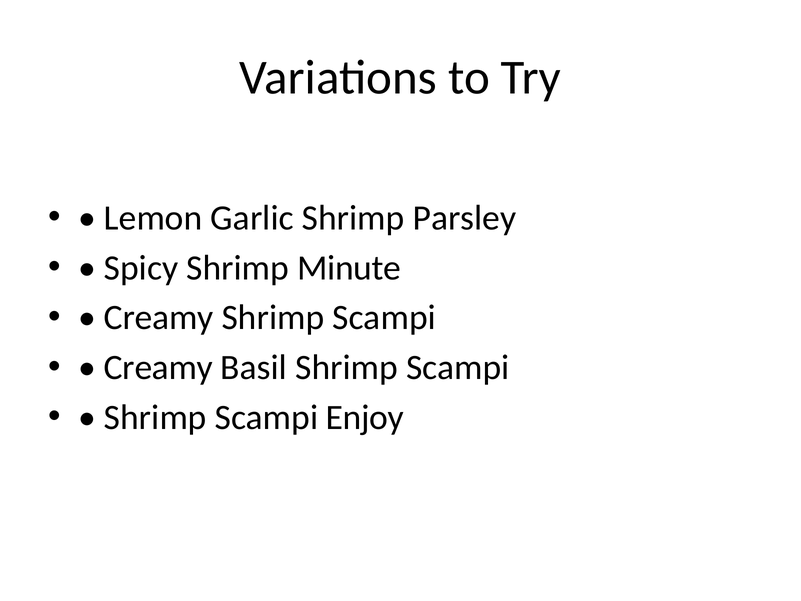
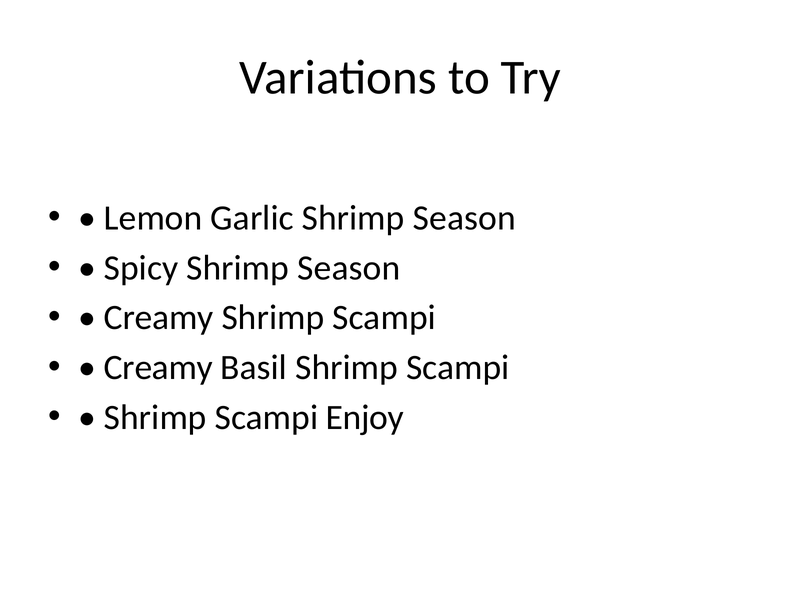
Garlic Shrimp Parsley: Parsley -> Season
Spicy Shrimp Minute: Minute -> Season
